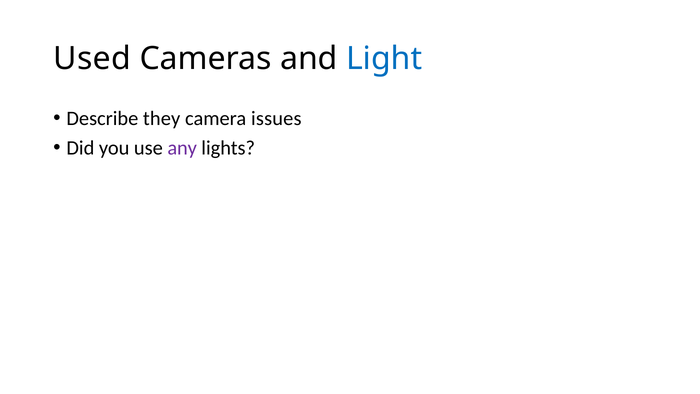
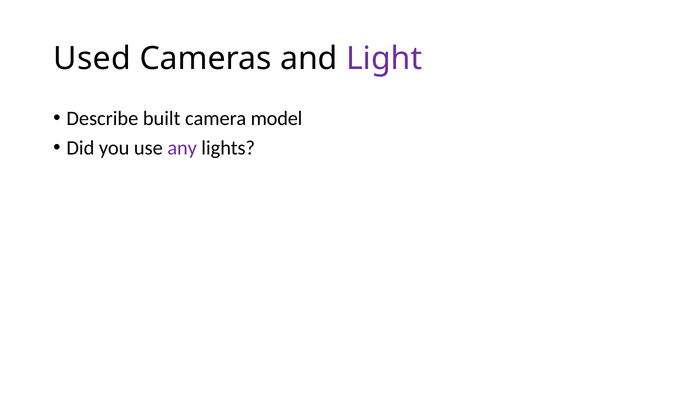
Light colour: blue -> purple
they: they -> built
issues: issues -> model
